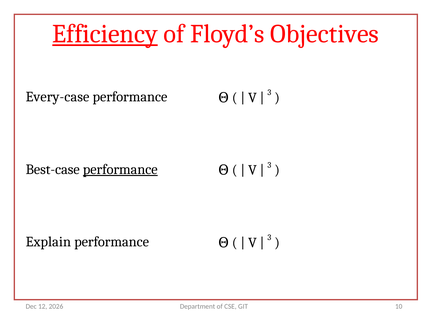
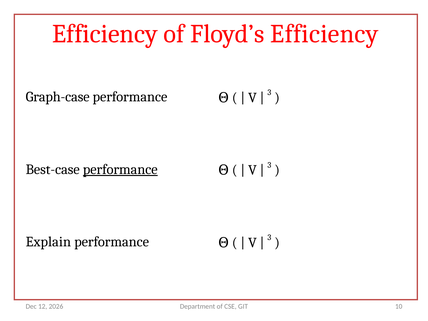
Efficiency at (105, 34) underline: present -> none
Floyd’s Objectives: Objectives -> Efficiency
Every-case: Every-case -> Graph-case
